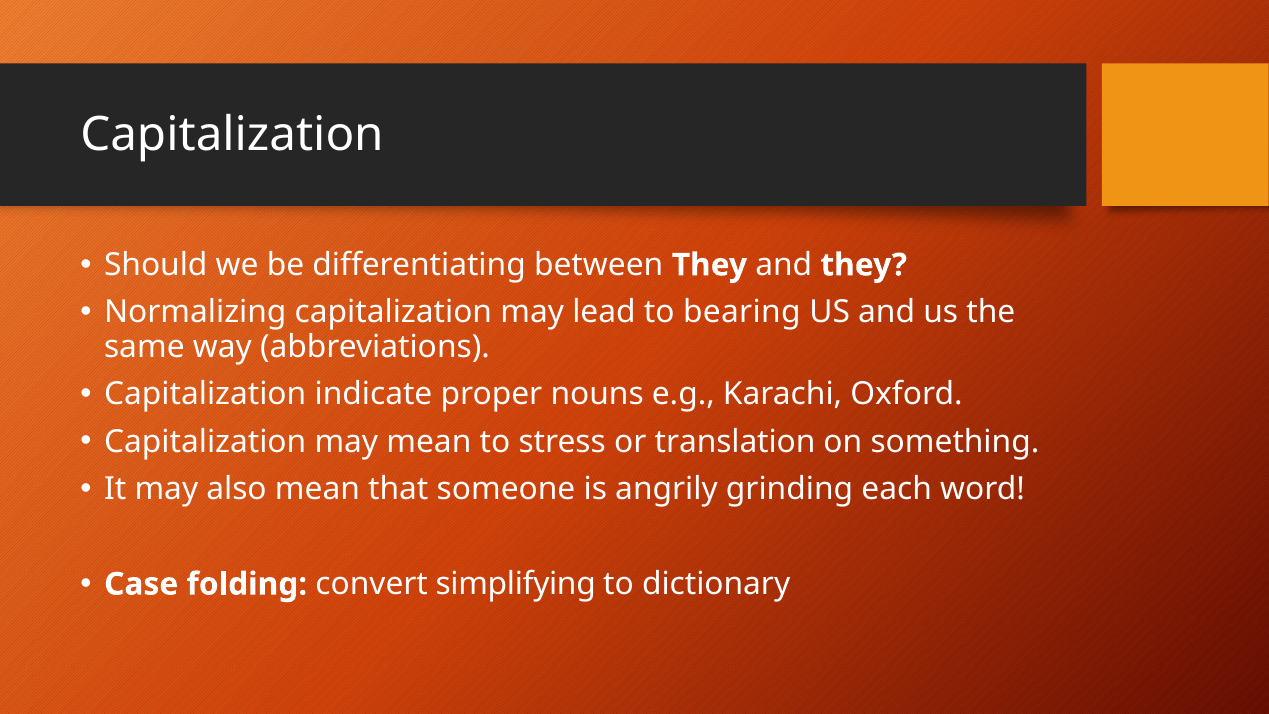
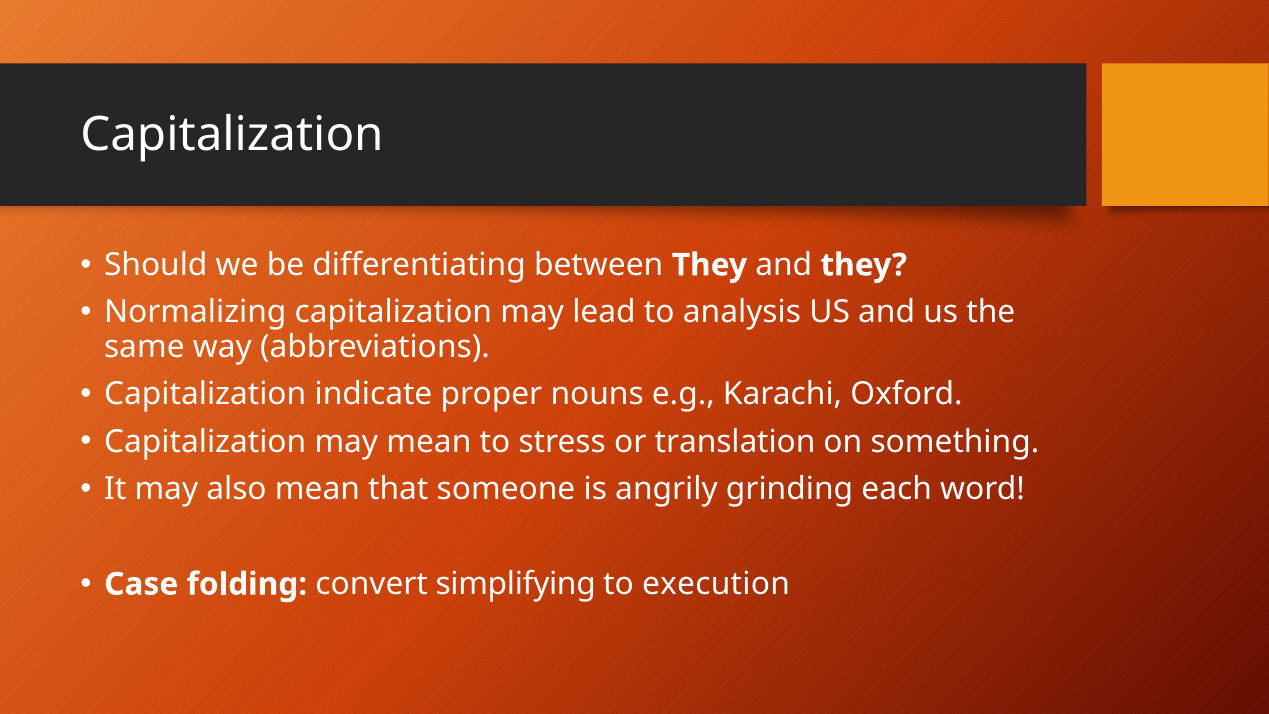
bearing: bearing -> analysis
dictionary: dictionary -> execution
